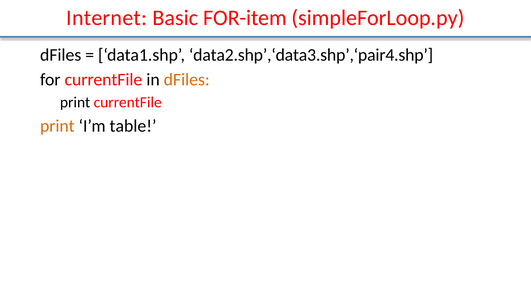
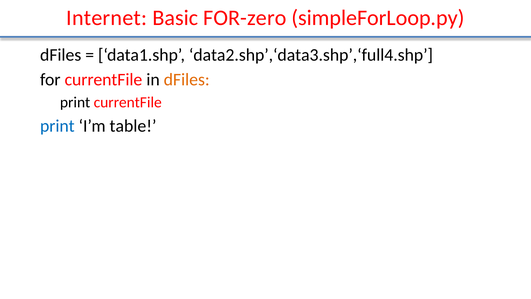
FOR-item: FOR-item -> FOR-zero
data2.shp’,‘data3.shp’,‘pair4.shp: data2.shp’,‘data3.shp’,‘pair4.shp -> data2.shp’,‘data3.shp’,‘full4.shp
print at (57, 126) colour: orange -> blue
